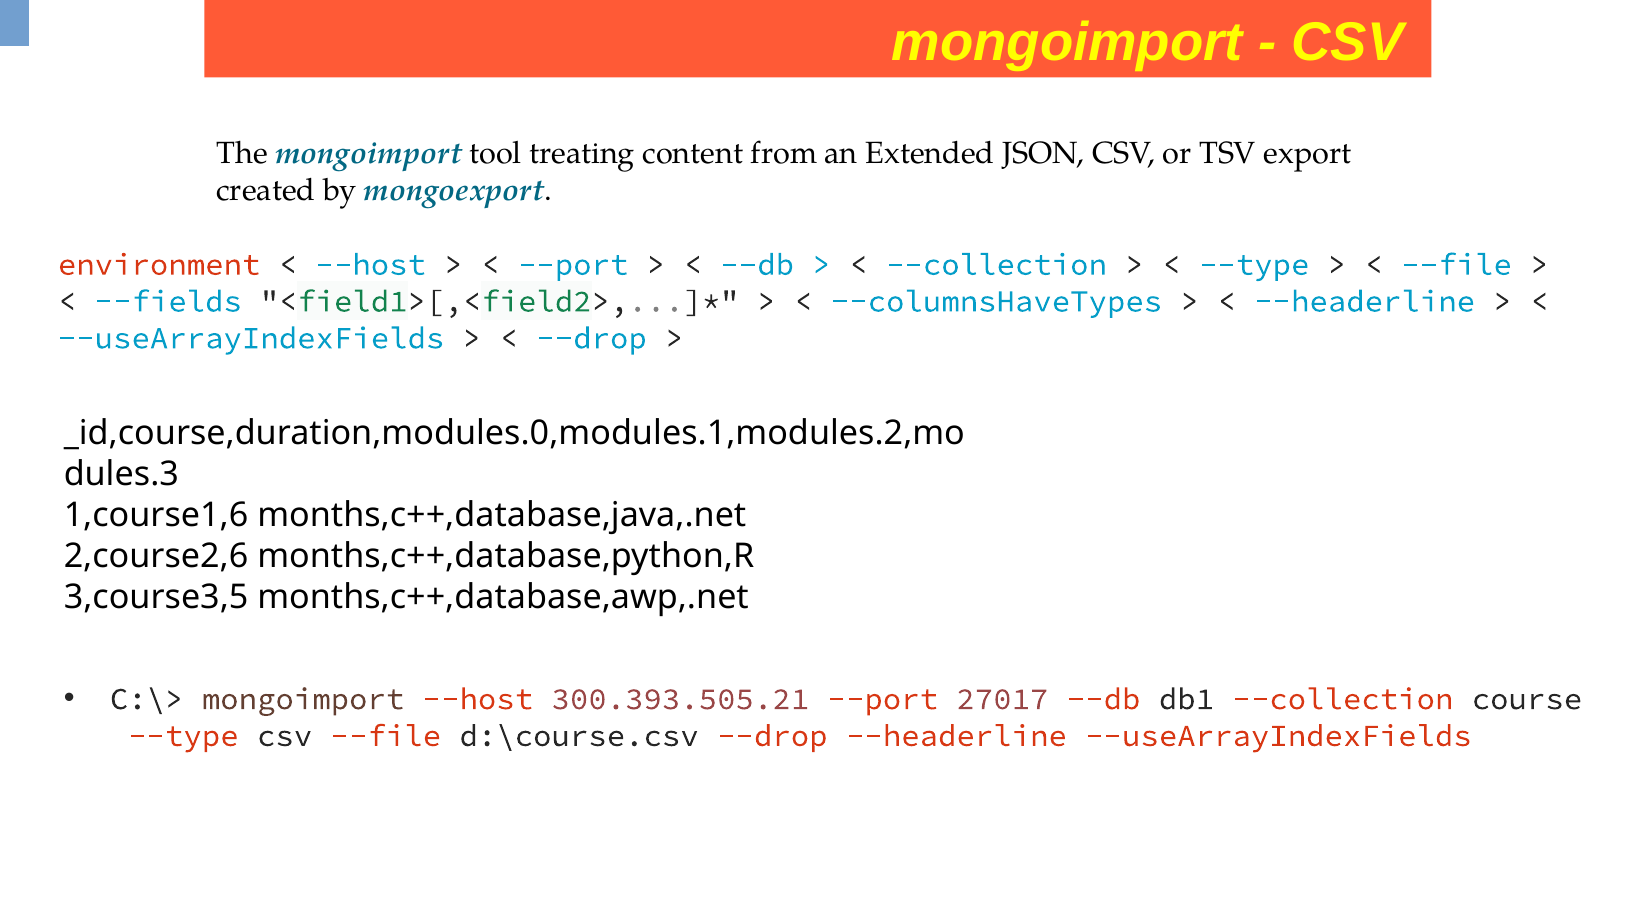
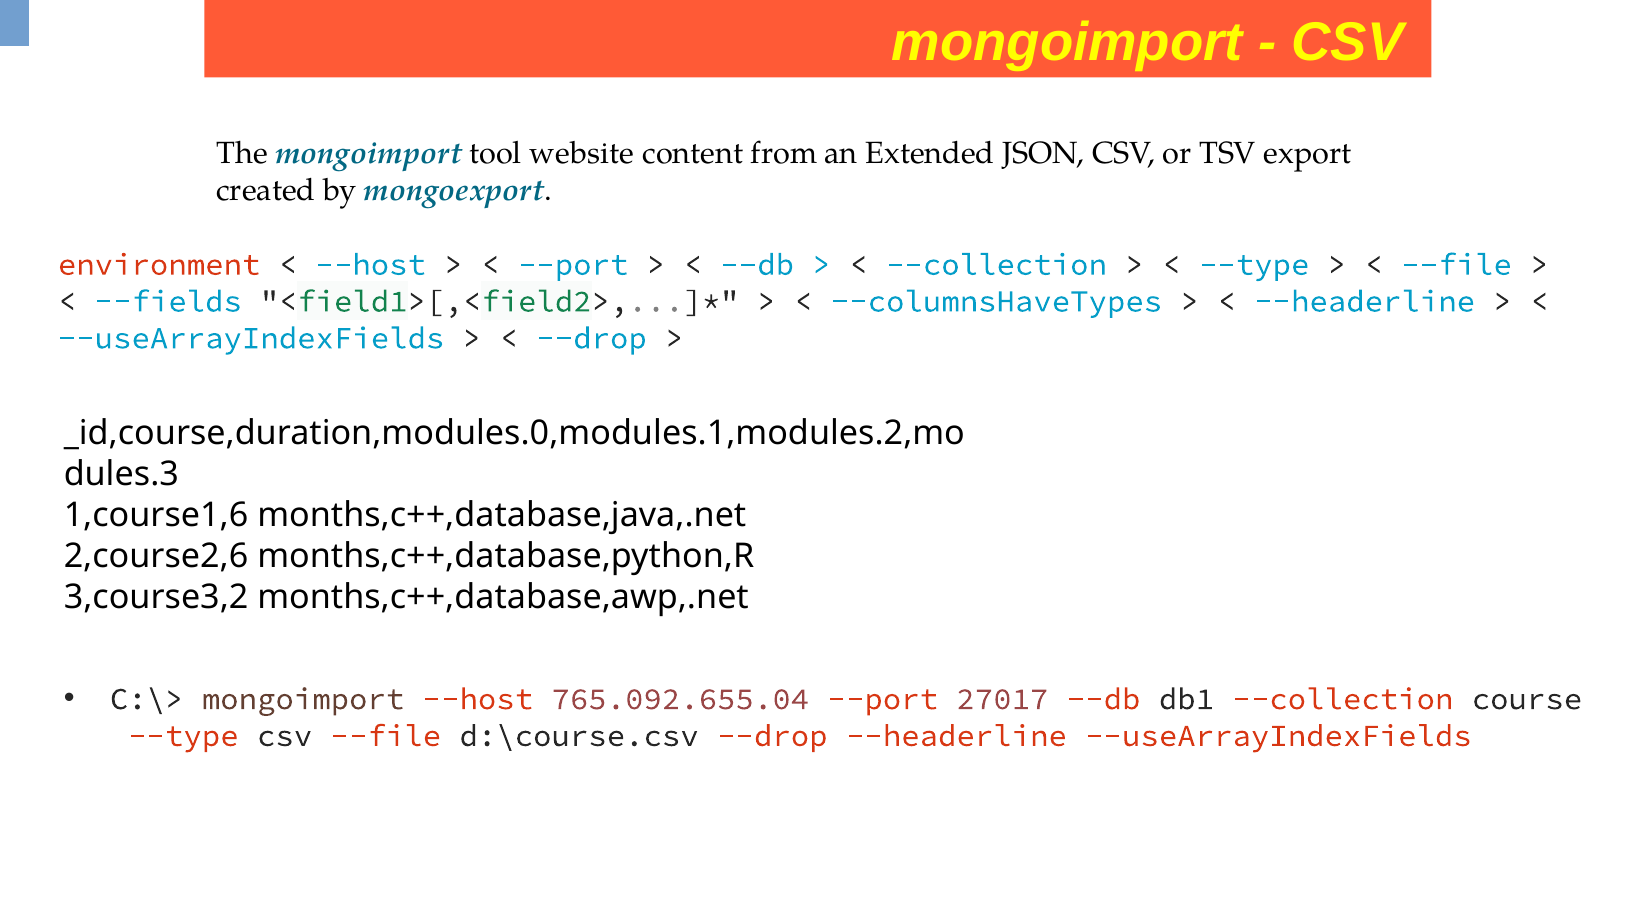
treating: treating -> website
3,course3,5: 3,course3,5 -> 3,course3,2
300.393.505.21: 300.393.505.21 -> 765.092.655.04
